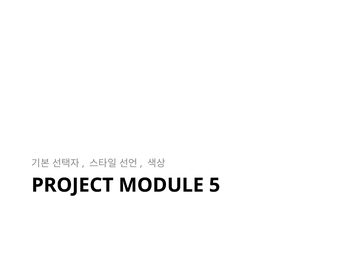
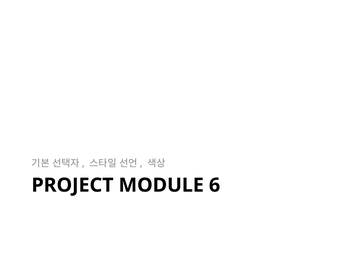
5: 5 -> 6
